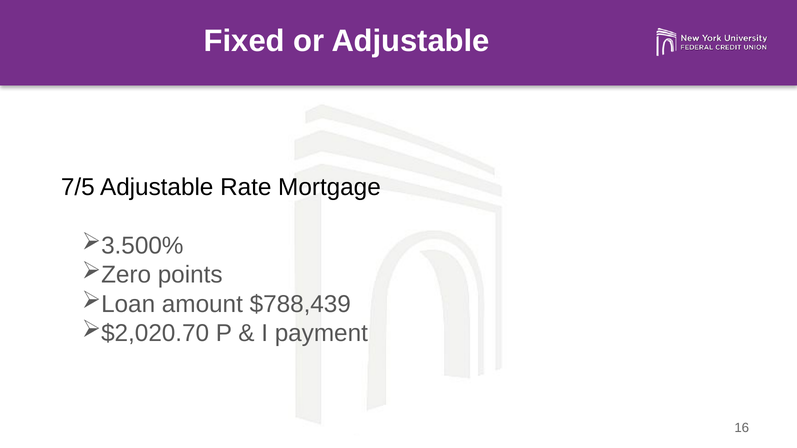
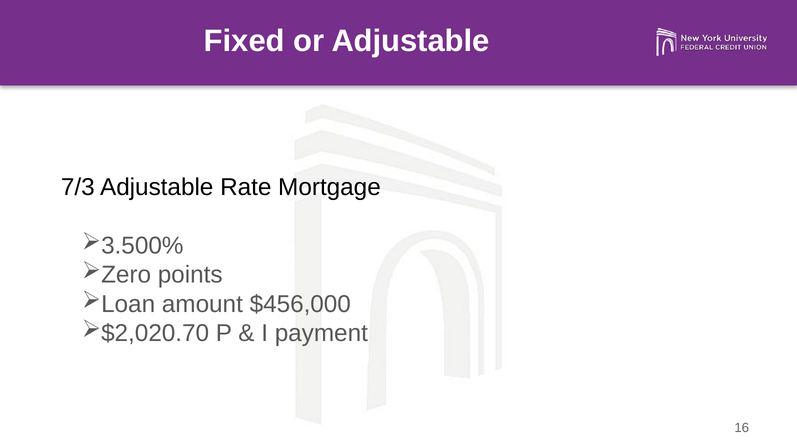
7/5: 7/5 -> 7/3
$788,439: $788,439 -> $456,000
